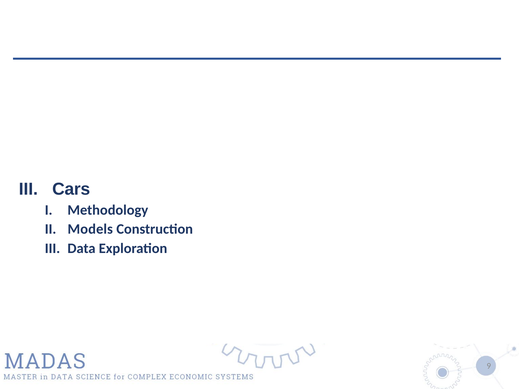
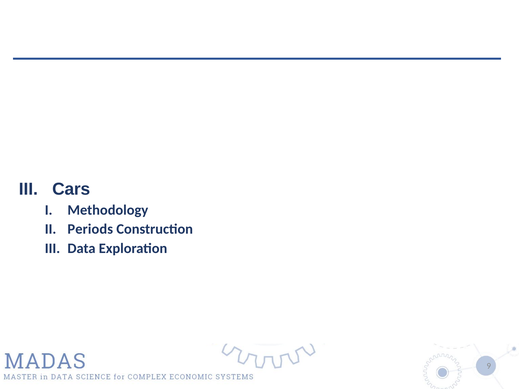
Models: Models -> Periods
